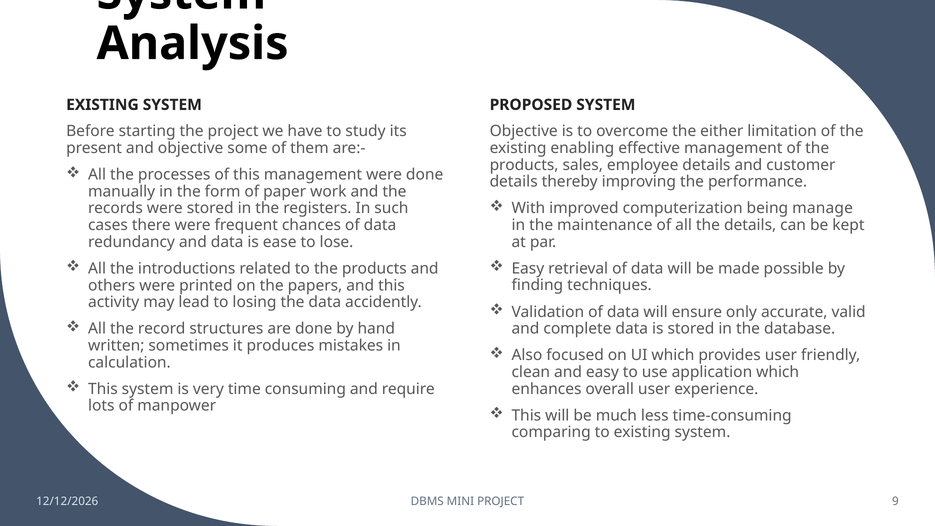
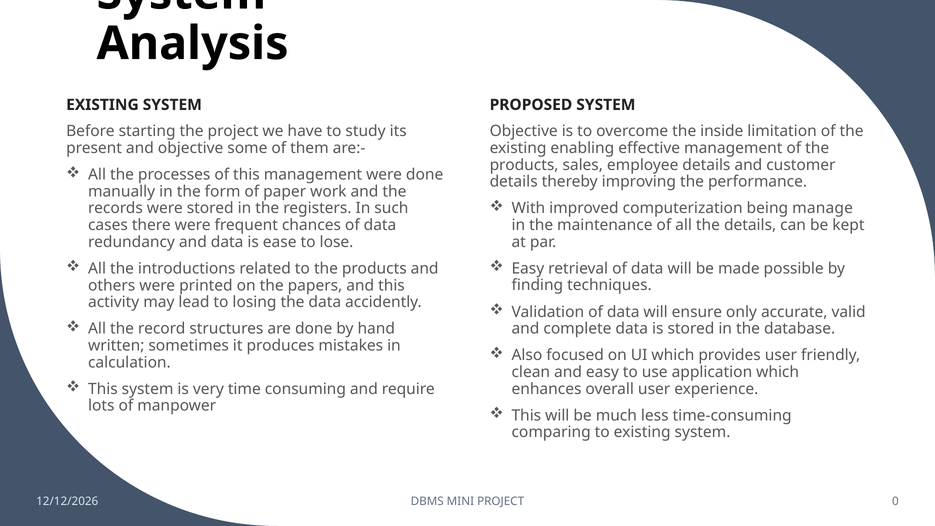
either: either -> inside
9: 9 -> 0
